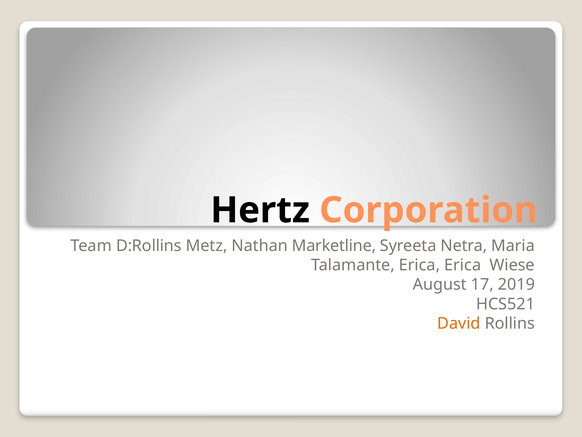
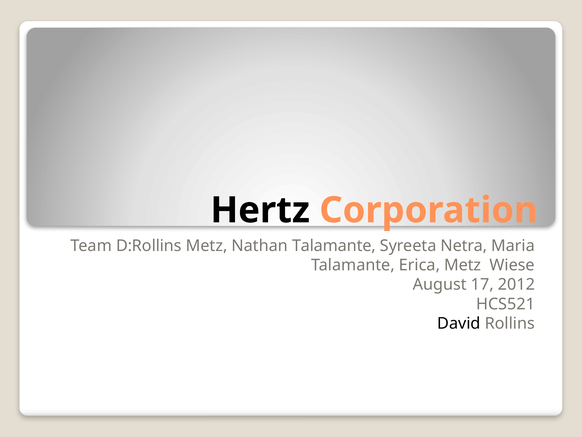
Nathan Marketline: Marketline -> Talamante
Erica Erica: Erica -> Metz
2019: 2019 -> 2012
David colour: orange -> black
